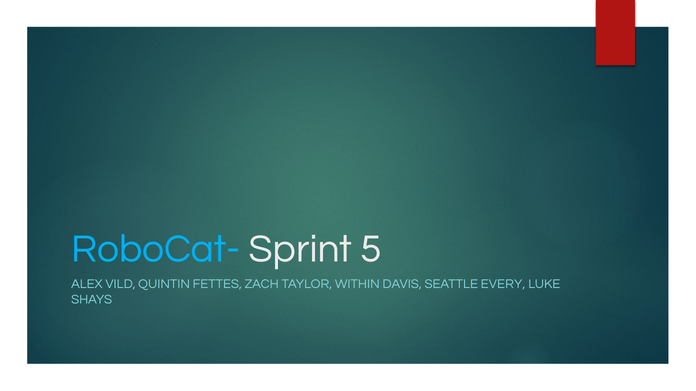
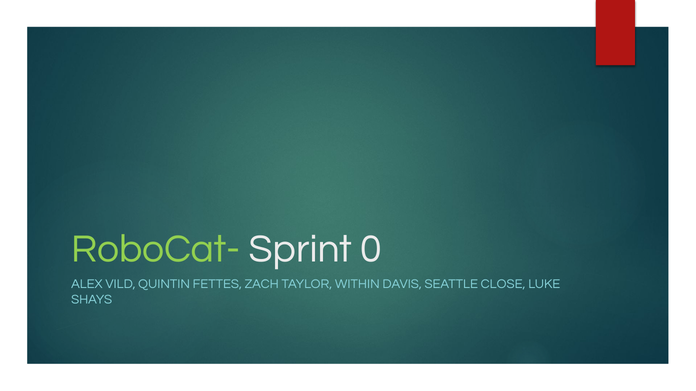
RoboCat- colour: light blue -> light green
5: 5 -> 0
EVERY: EVERY -> CLOSE
